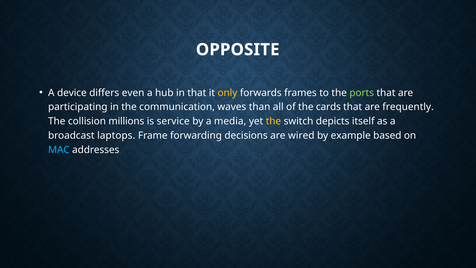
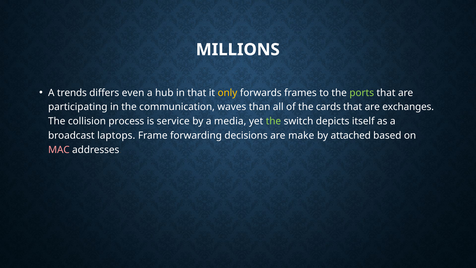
OPPOSITE: OPPOSITE -> MILLIONS
device: device -> trends
frequently: frequently -> exchanges
millions: millions -> process
the at (273, 121) colour: yellow -> light green
wired: wired -> make
example: example -> attached
MAC colour: light blue -> pink
